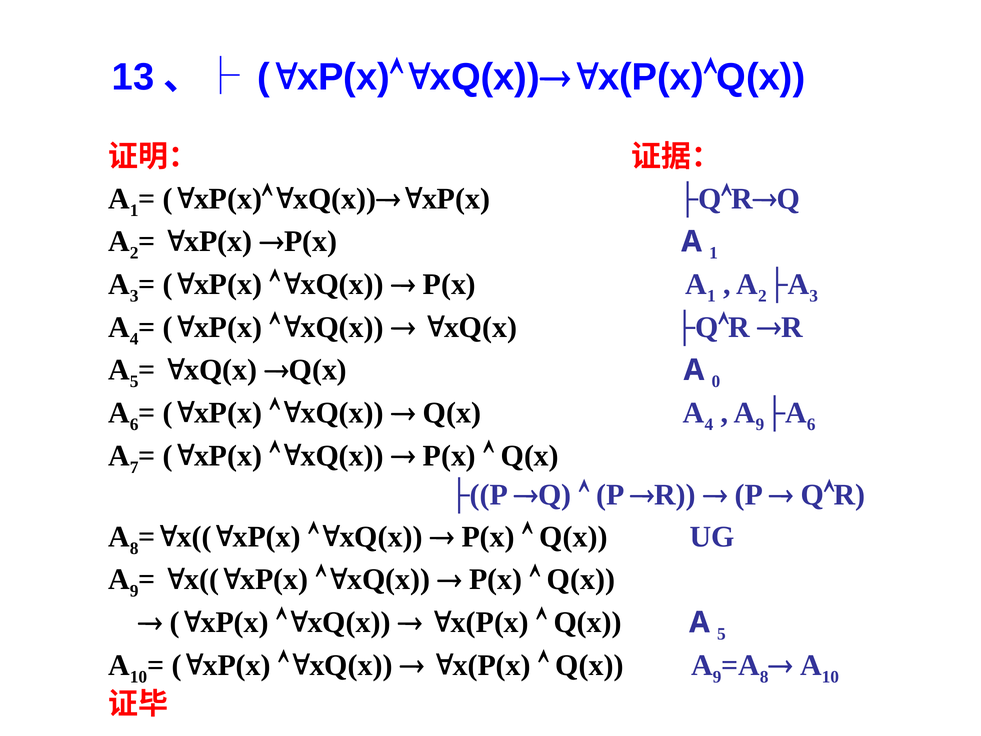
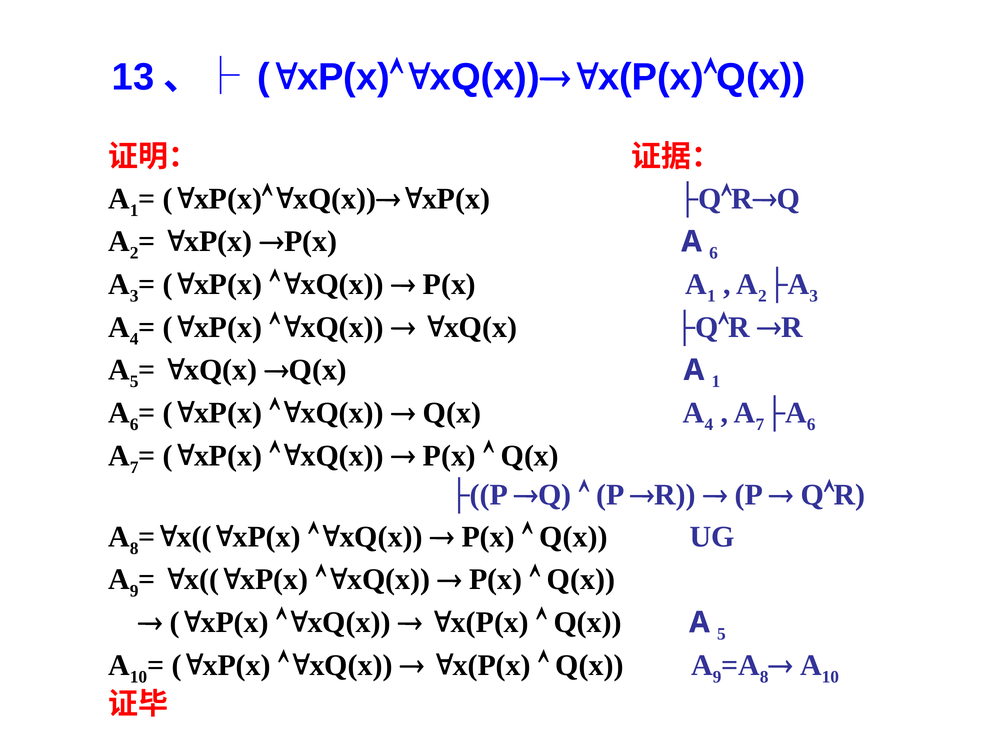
1 at (714, 253): 1 -> 6
Q(x A 0: 0 -> 1
9 at (760, 424): 9 -> 7
